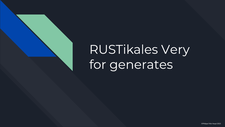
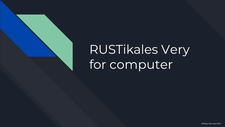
generates: generates -> computer
